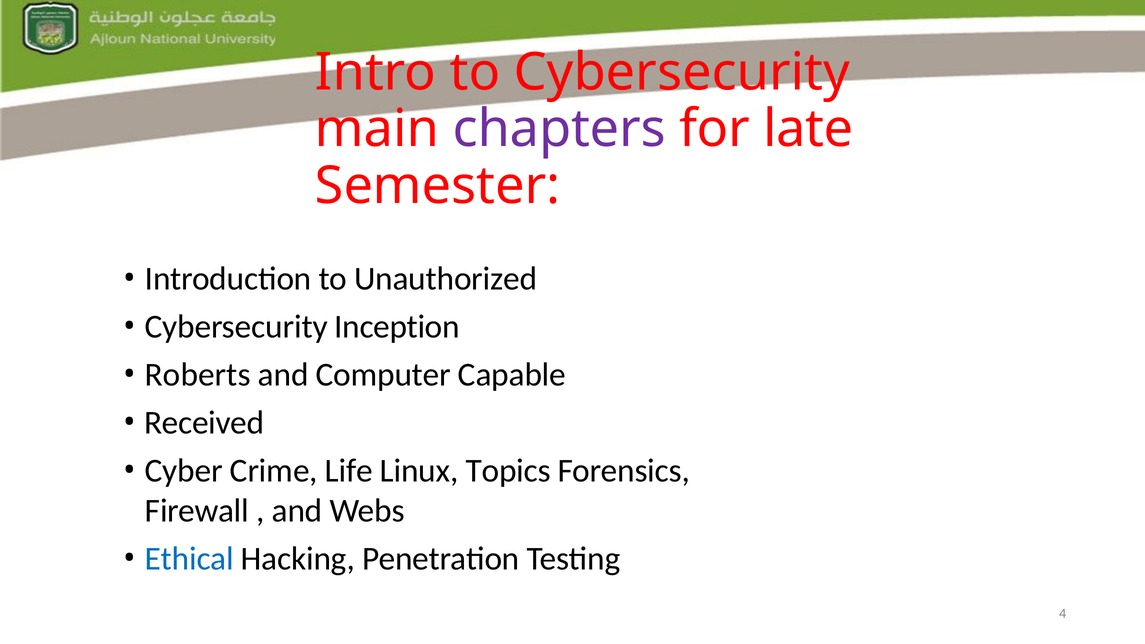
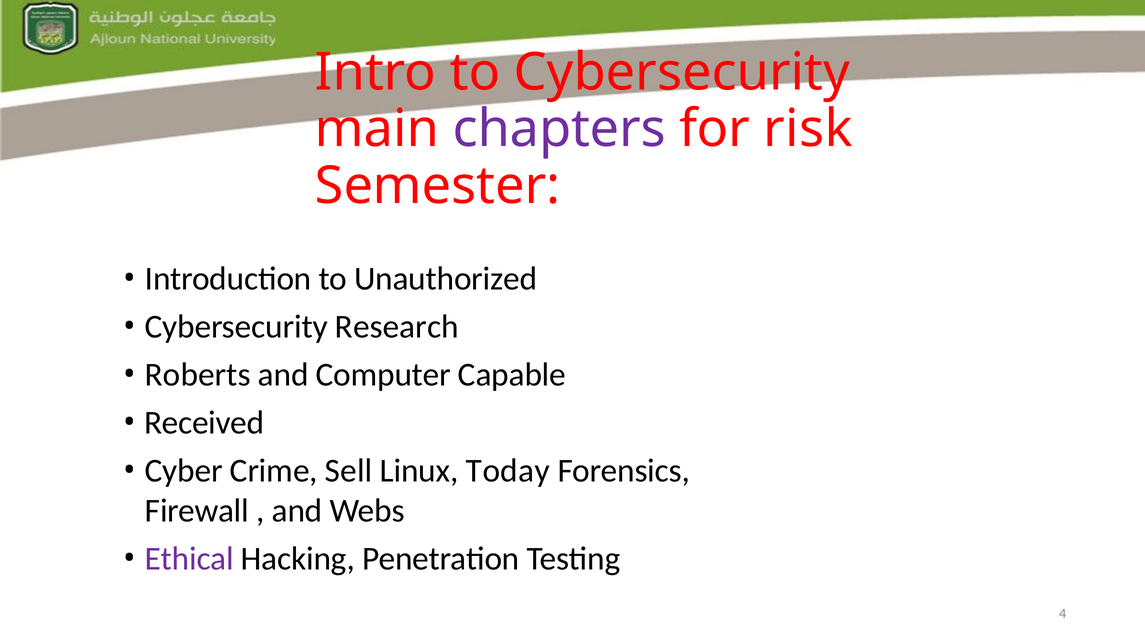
late: late -> risk
Inception: Inception -> Research
Life: Life -> Sell
Topics: Topics -> Today
Ethical colour: blue -> purple
